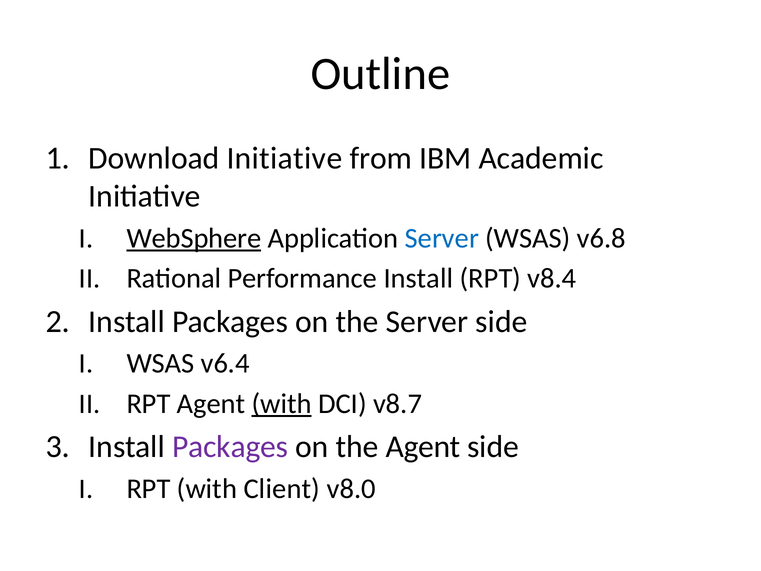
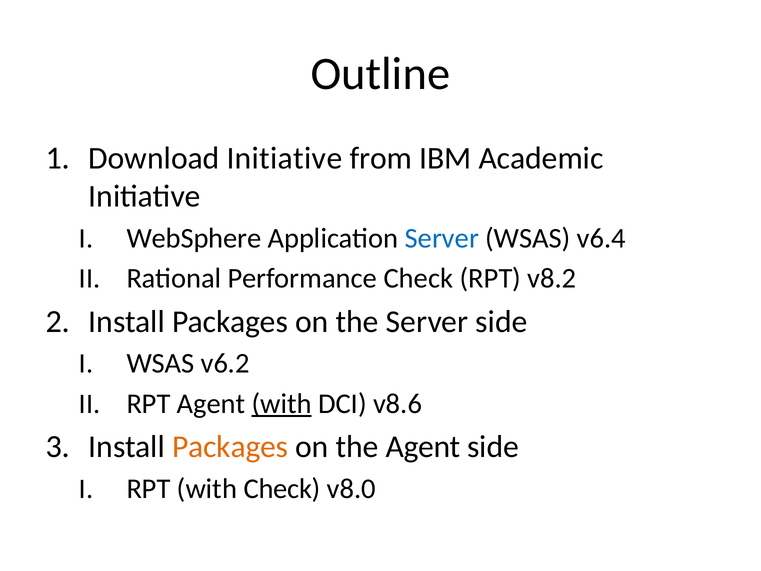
WebSphere underline: present -> none
v6.8: v6.8 -> v6.4
Performance Install: Install -> Check
v8.4: v8.4 -> v8.2
v6.4: v6.4 -> v6.2
v8.7: v8.7 -> v8.6
Packages at (230, 447) colour: purple -> orange
with Client: Client -> Check
